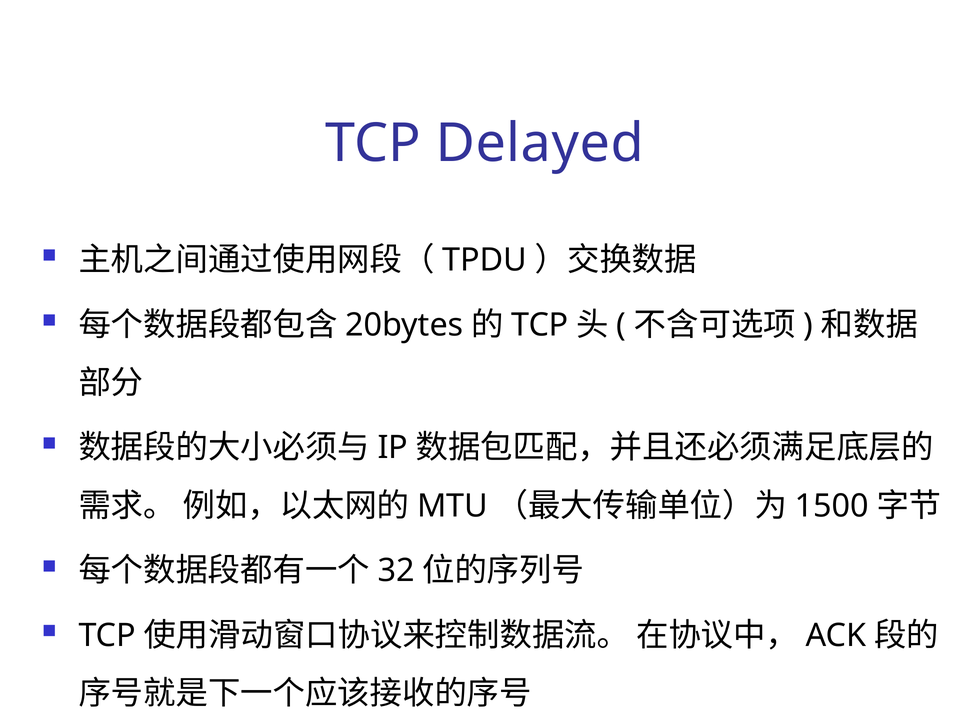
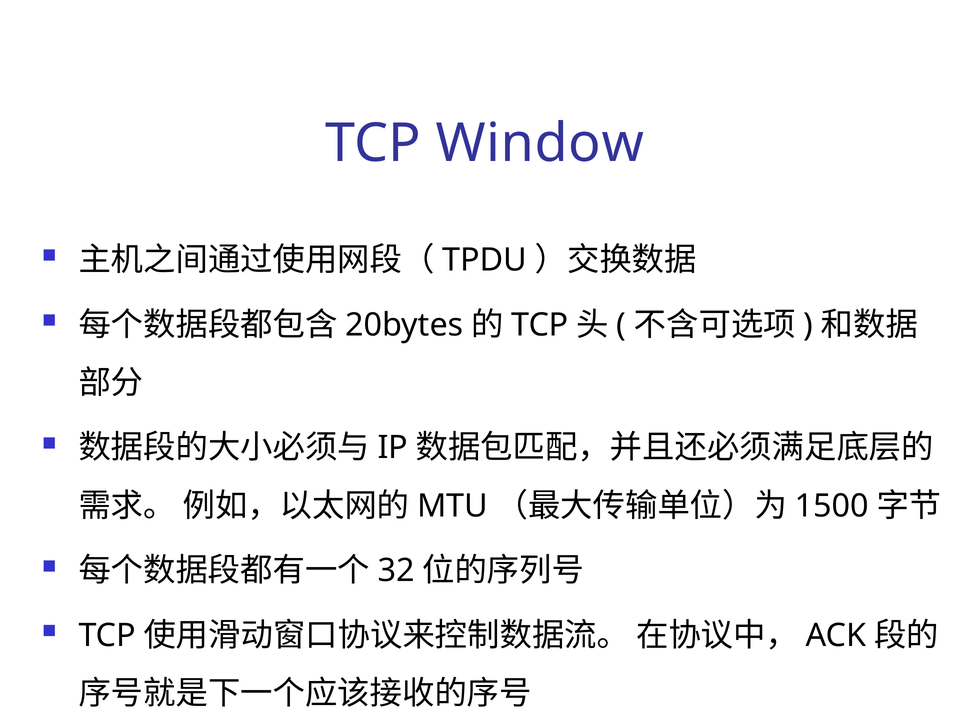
Delayed: Delayed -> Window
